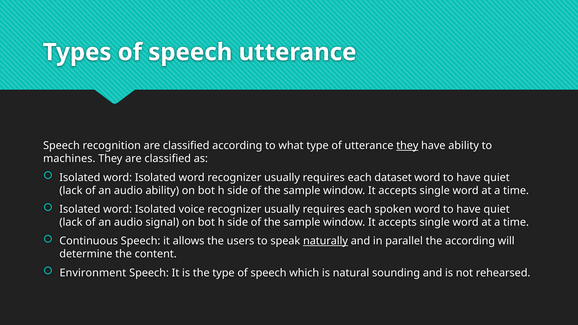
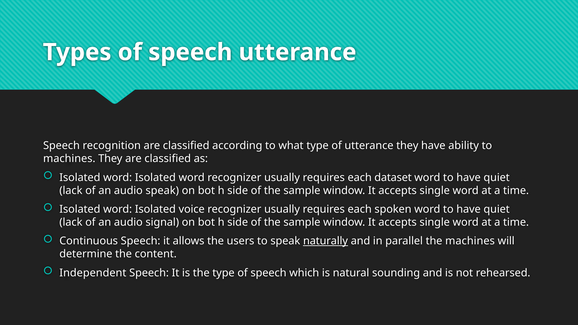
they at (407, 146) underline: present -> none
audio ability: ability -> speak
the according: according -> machines
Environment: Environment -> Independent
